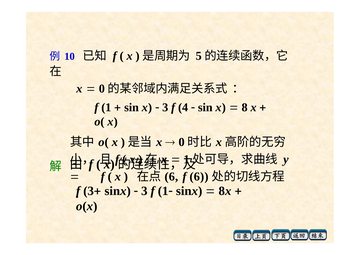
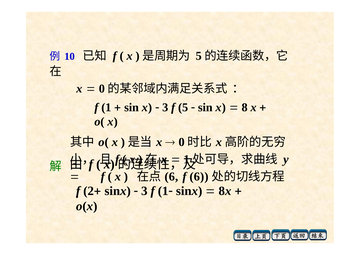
f 4: 4 -> 5
3 at (89, 191): 3 -> 2
